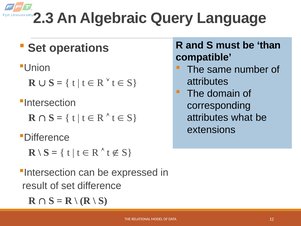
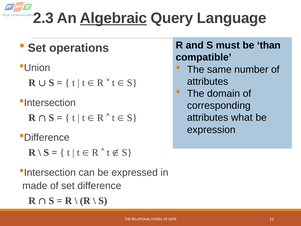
Algebraic underline: none -> present
extensions: extensions -> expression
result: result -> made
